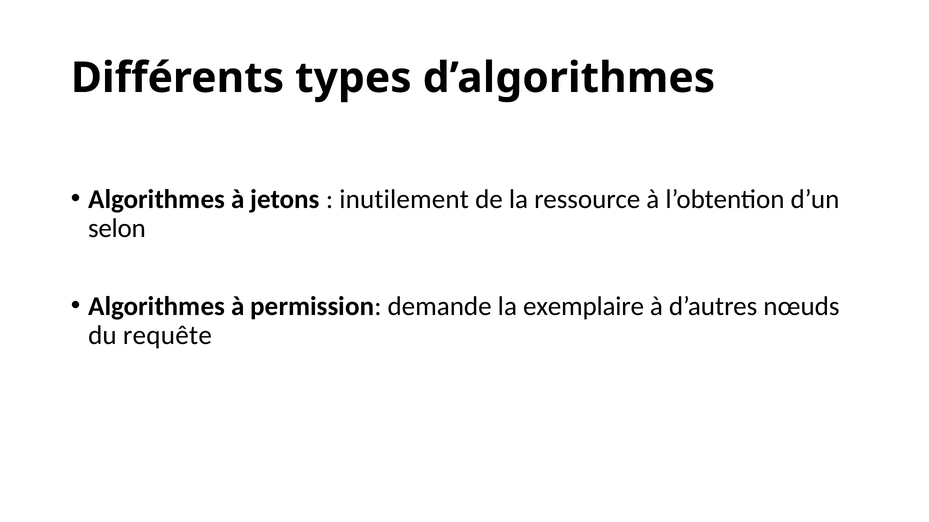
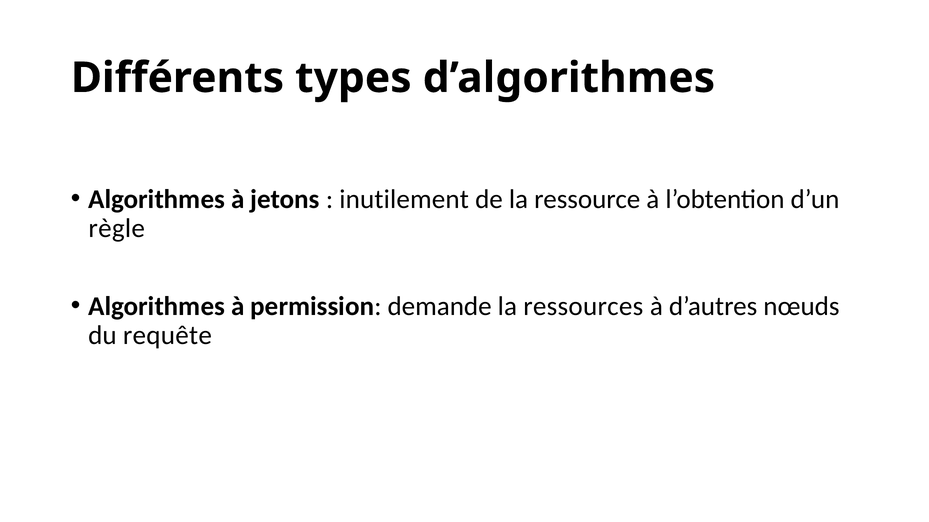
selon: selon -> règle
exemplaire: exemplaire -> ressources
